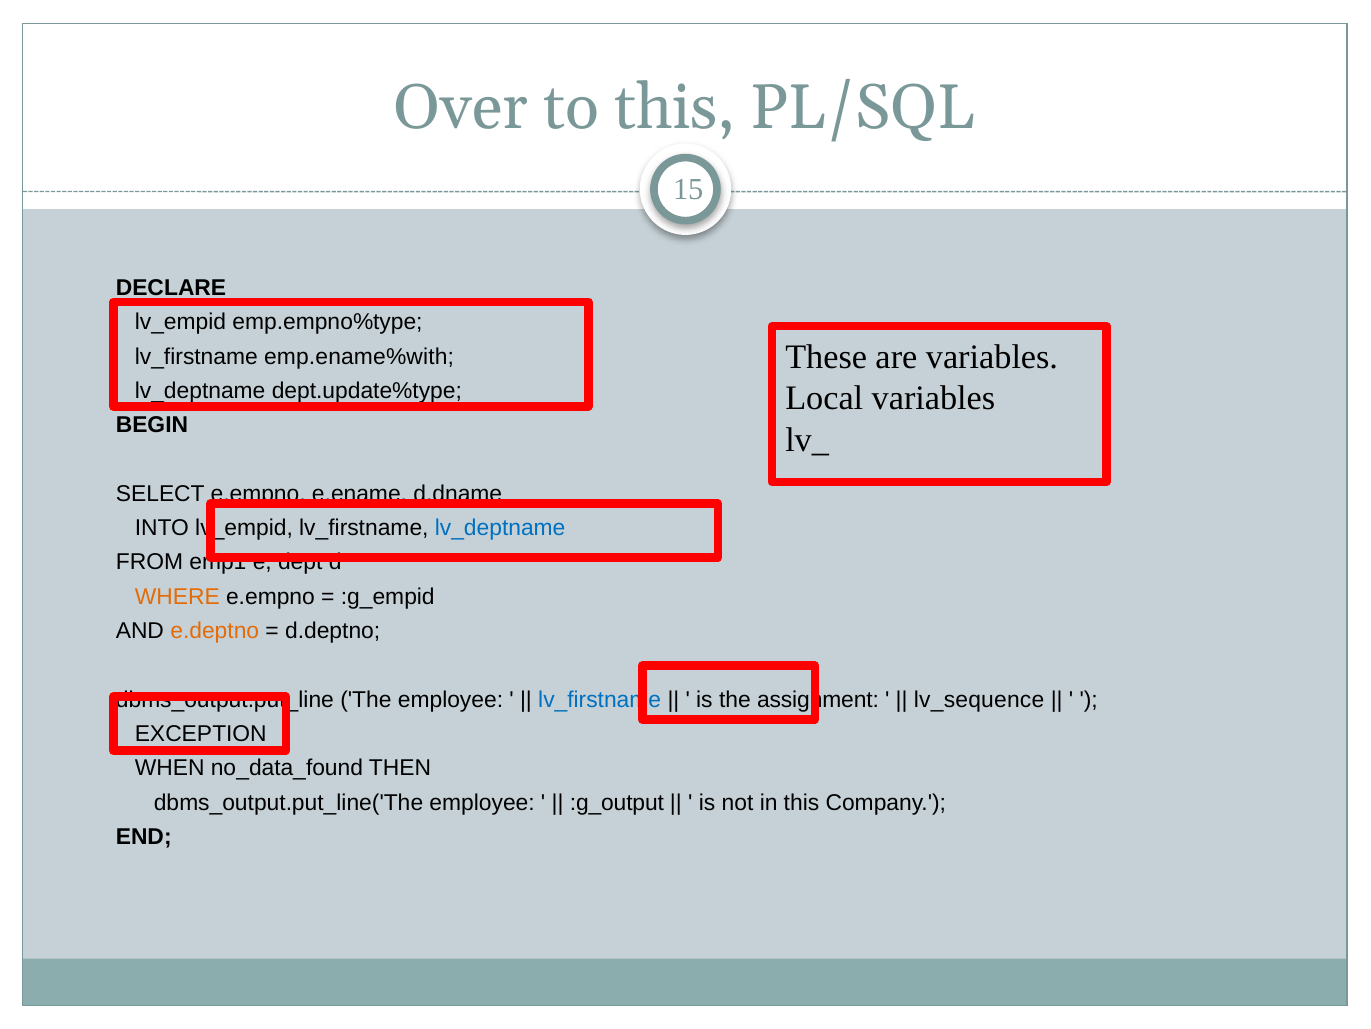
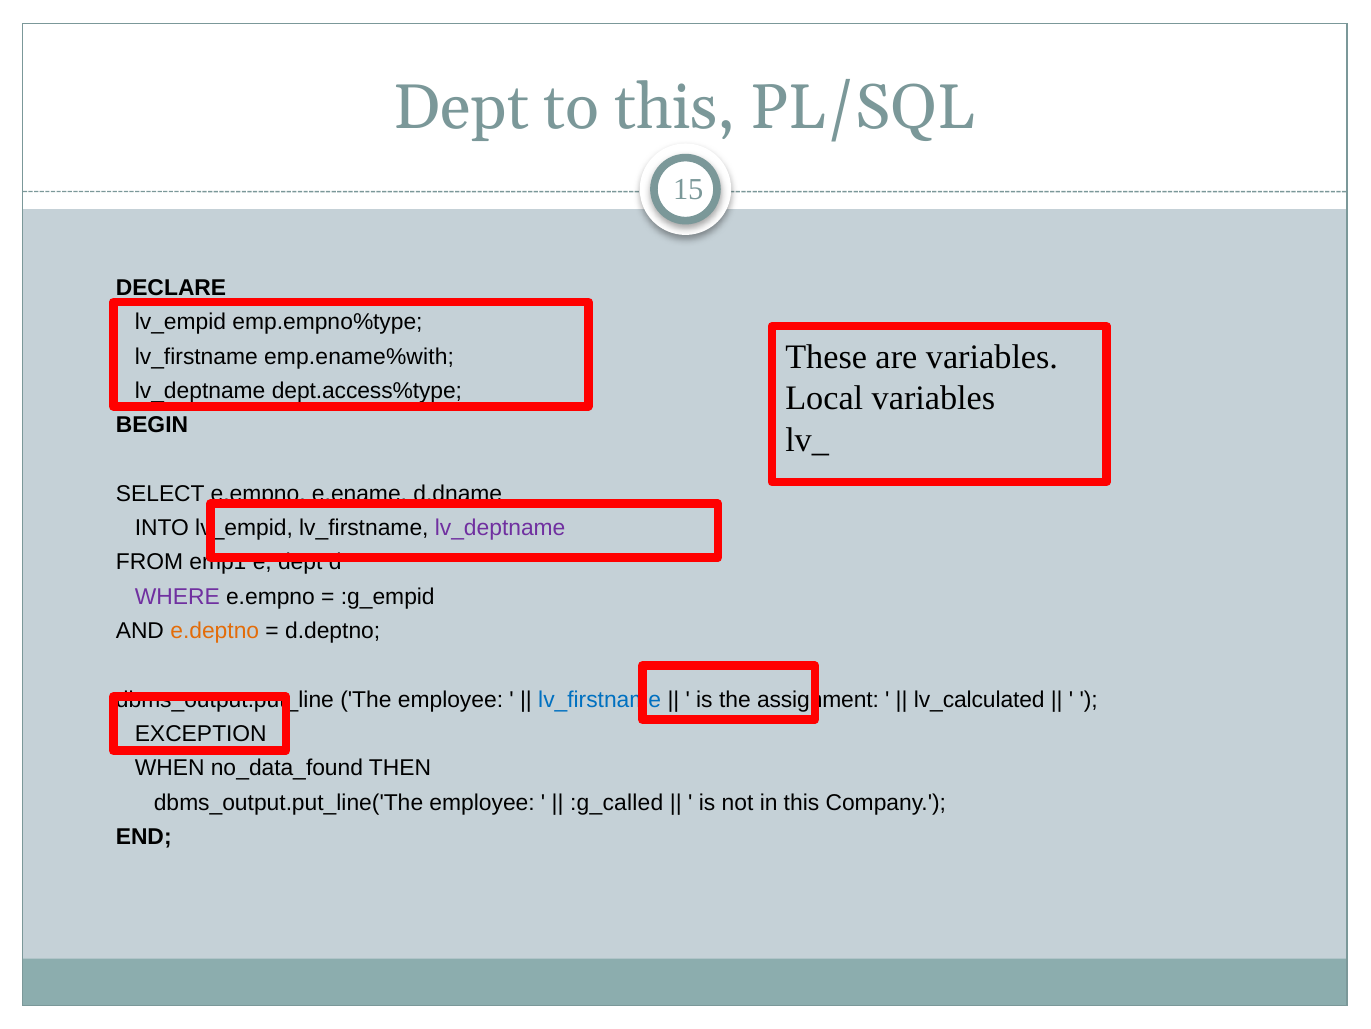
Over at (461, 108): Over -> Dept
dept.update%type: dept.update%type -> dept.access%type
lv_deptname at (500, 528) colour: blue -> purple
WHERE colour: orange -> purple
lv_sequence: lv_sequence -> lv_calculated
:g_output: :g_output -> :g_called
